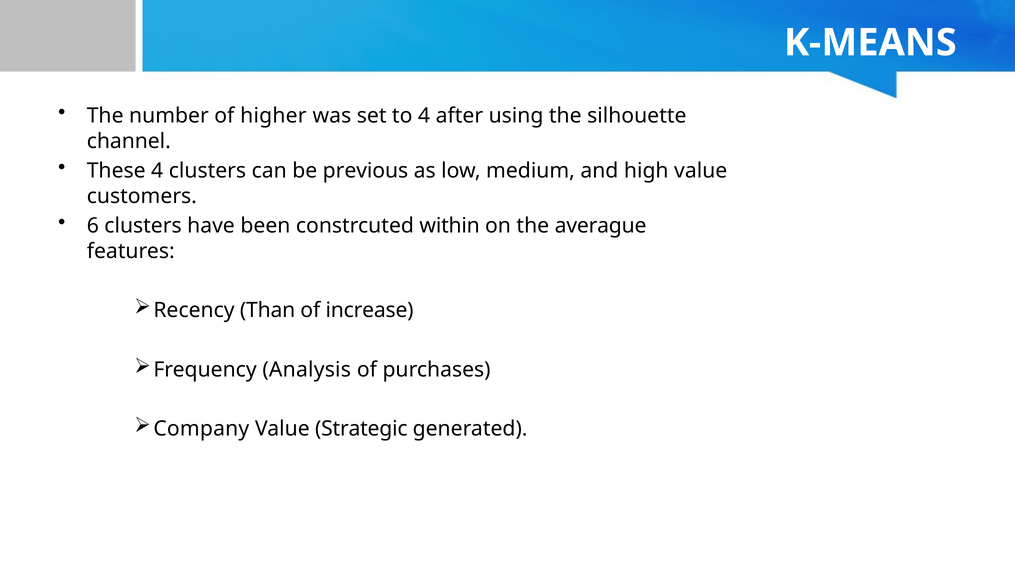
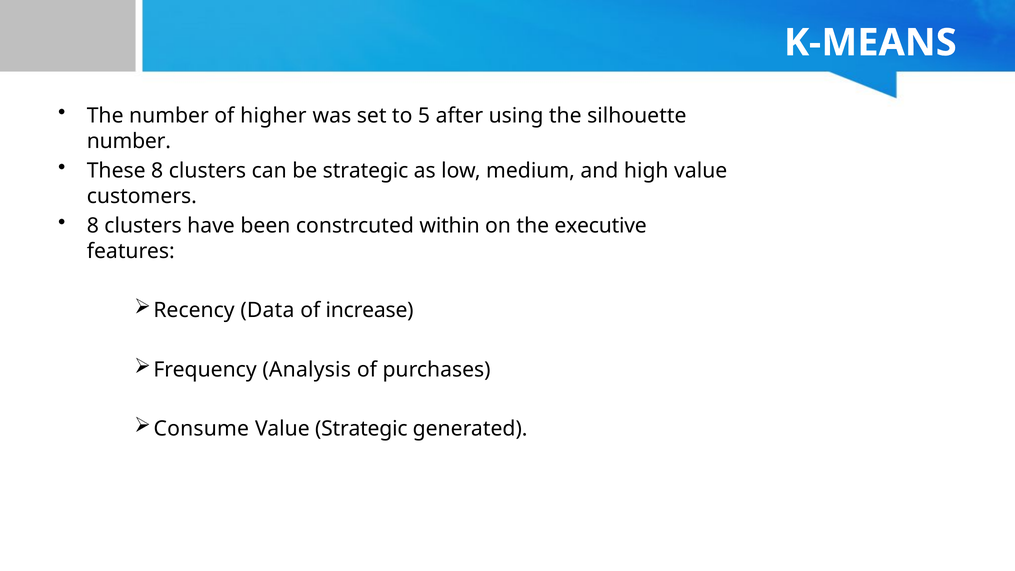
to 4: 4 -> 5
channel at (129, 141): channel -> number
These 4: 4 -> 8
be previous: previous -> strategic
6 at (93, 226): 6 -> 8
averague: averague -> executive
Than: Than -> Data
Company: Company -> Consume
